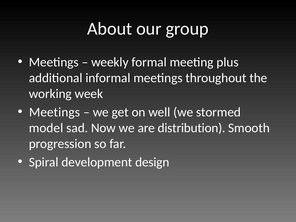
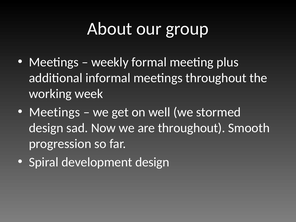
model at (46, 128): model -> design
are distribution: distribution -> throughout
